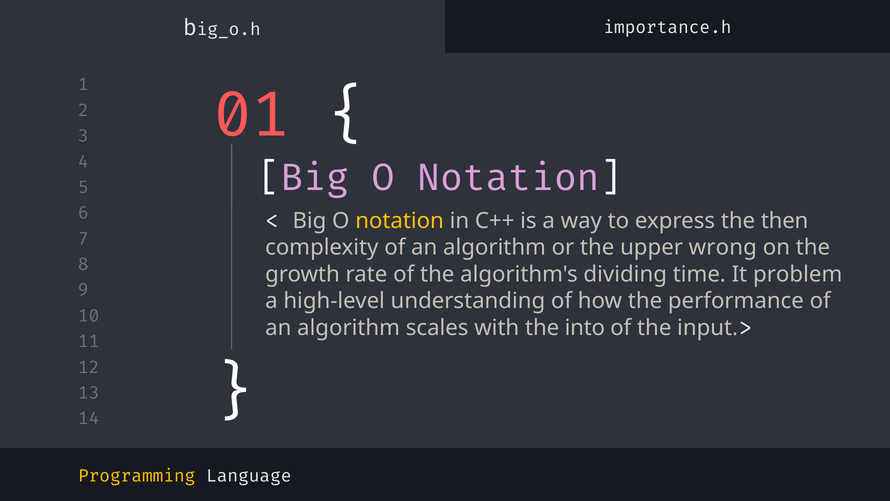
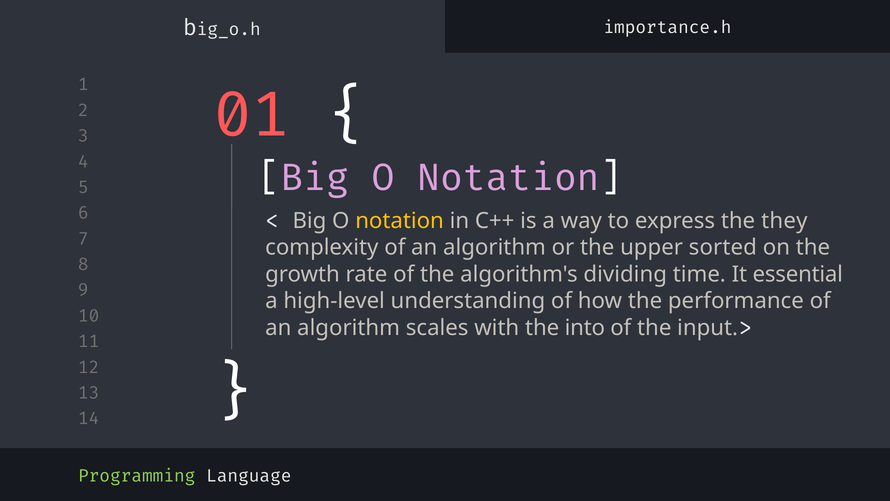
then: then -> they
wrong: wrong -> sorted
problem: problem -> essential
Programming colour: yellow -> light green
